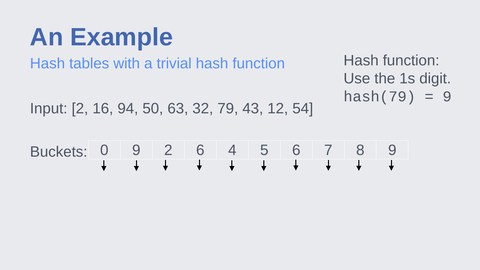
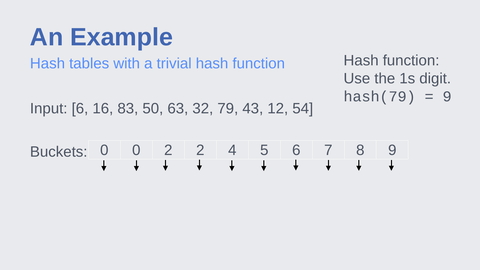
Input 2: 2 -> 6
94: 94 -> 83
0 9: 9 -> 0
2 6: 6 -> 2
